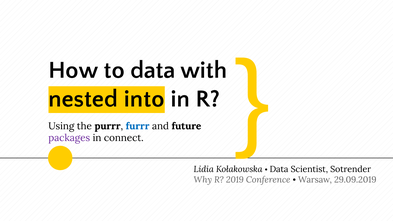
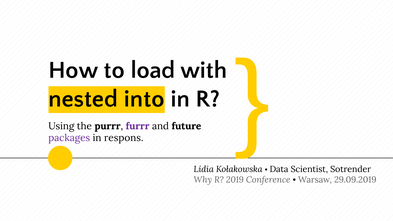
to data: data -> load
furrr colour: blue -> purple
connect: connect -> respons
